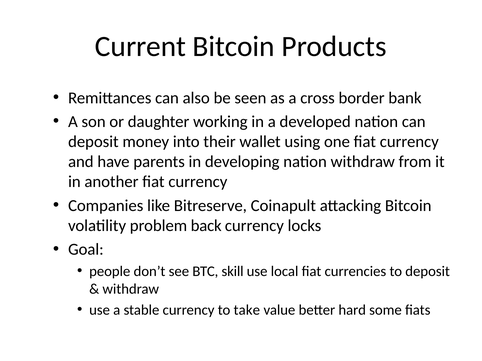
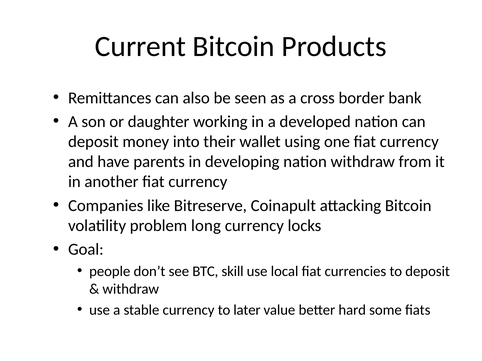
back: back -> long
take: take -> later
